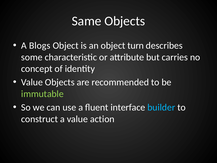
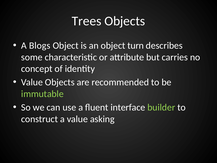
Same: Same -> Trees
builder colour: light blue -> light green
action: action -> asking
